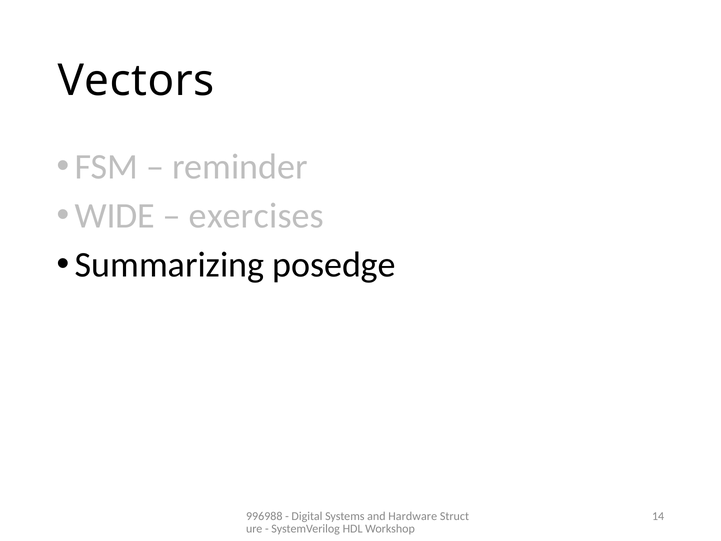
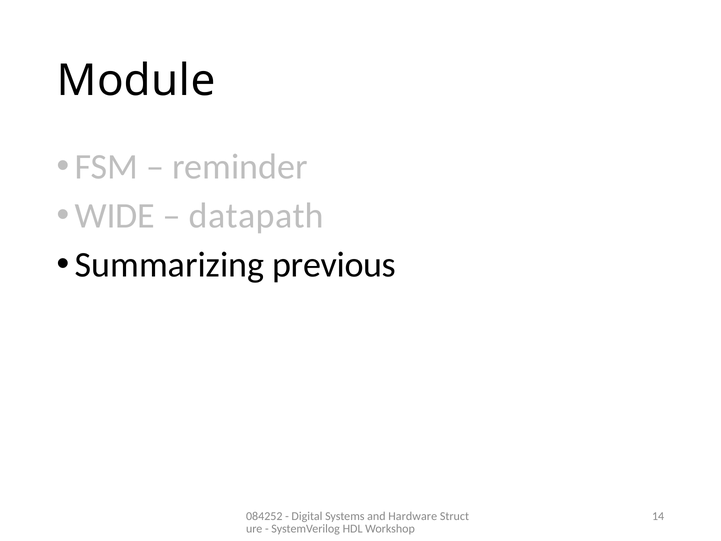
Vectors: Vectors -> Module
exercises: exercises -> datapath
posedge: posedge -> previous
996988: 996988 -> 084252
